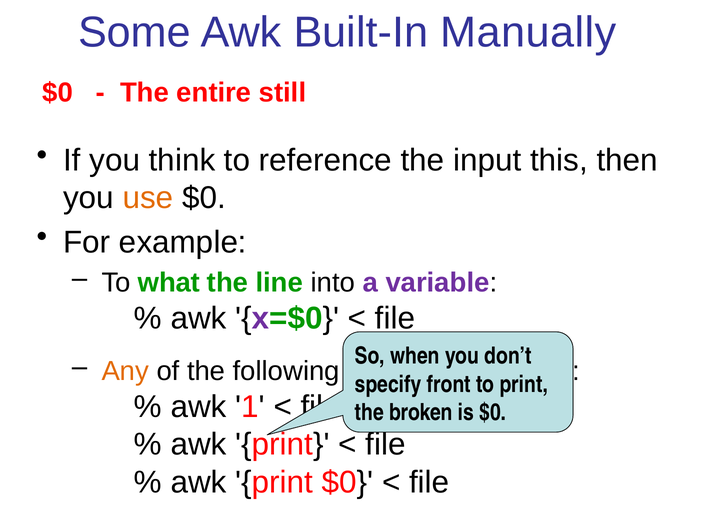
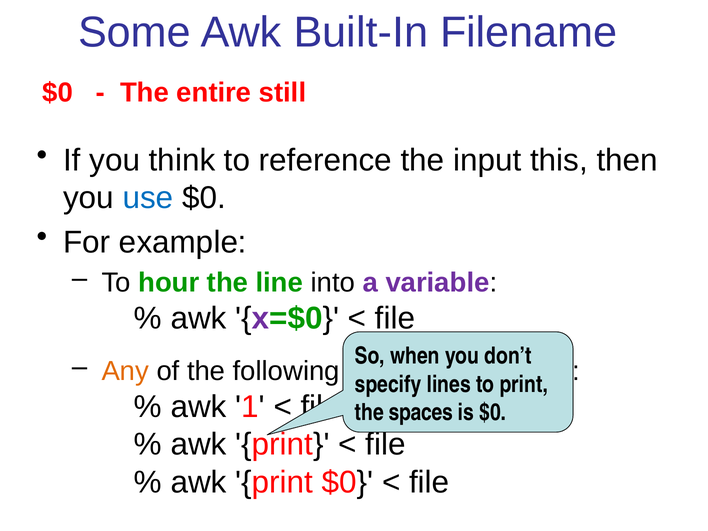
Manually: Manually -> Filename
use colour: orange -> blue
what: what -> hour
front: front -> lines
broken: broken -> spaces
